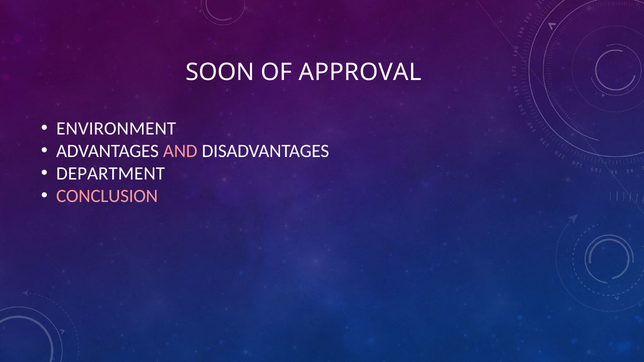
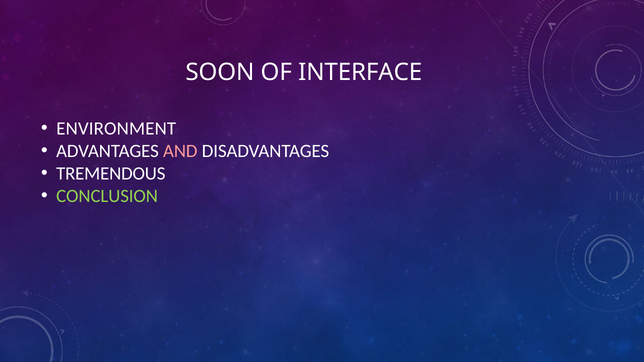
APPROVAL: APPROVAL -> INTERFACE
DEPARTMENT: DEPARTMENT -> TREMENDOUS
CONCLUSION colour: pink -> light green
